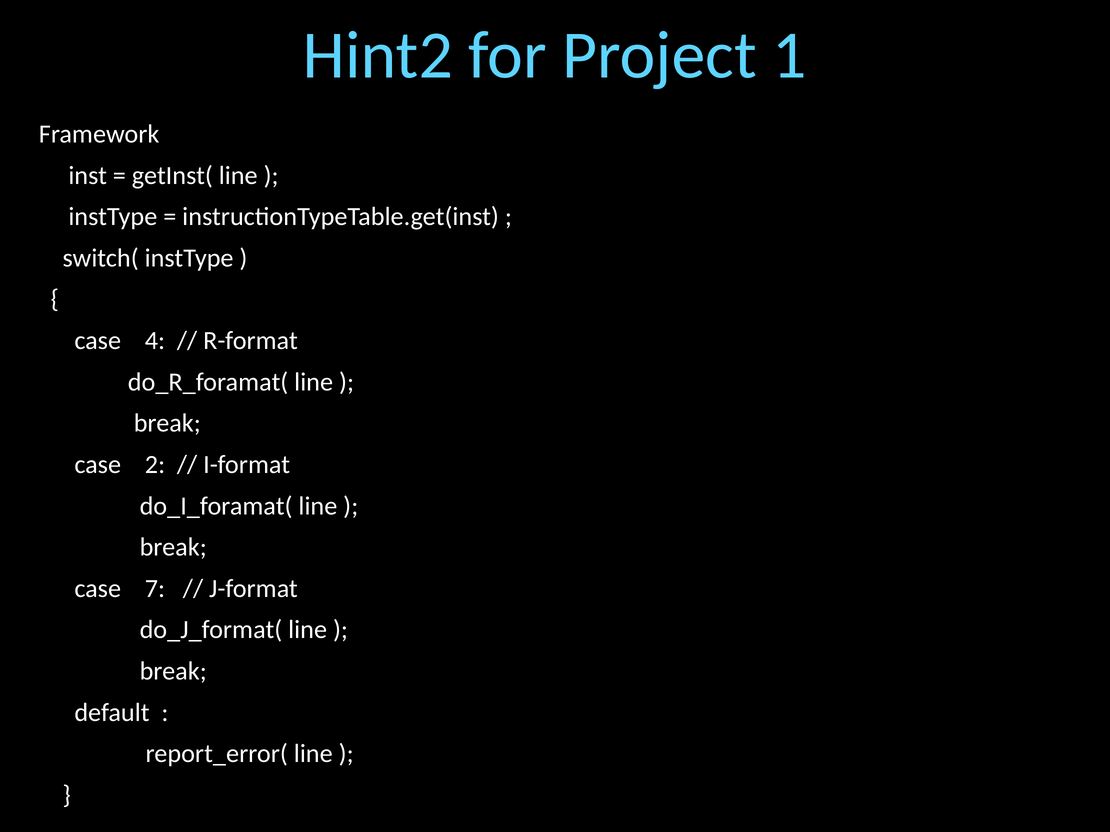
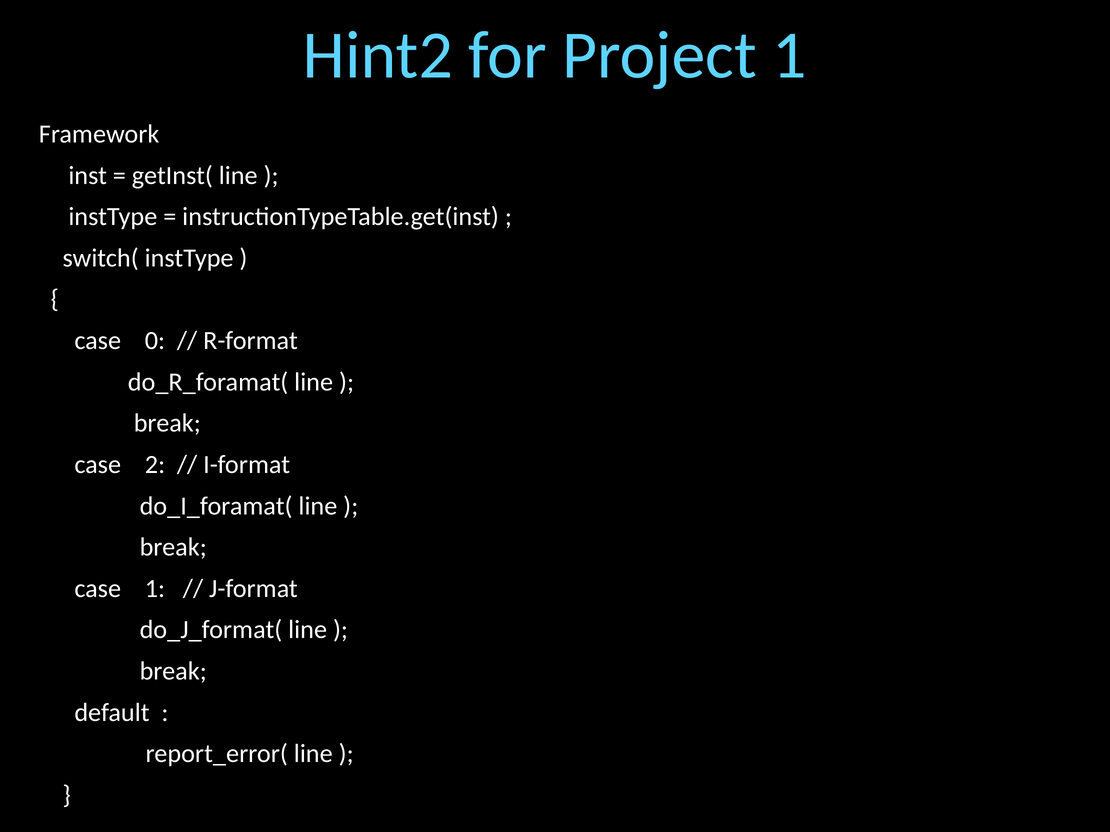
4: 4 -> 0
case 7: 7 -> 1
